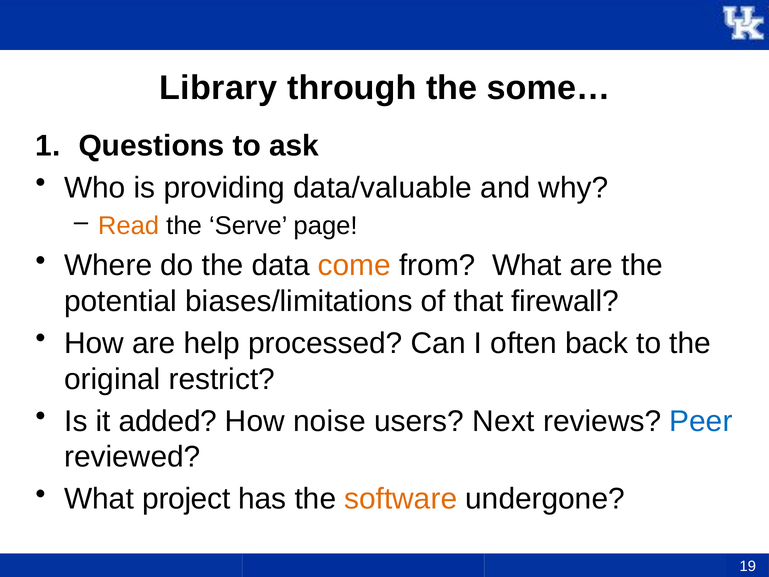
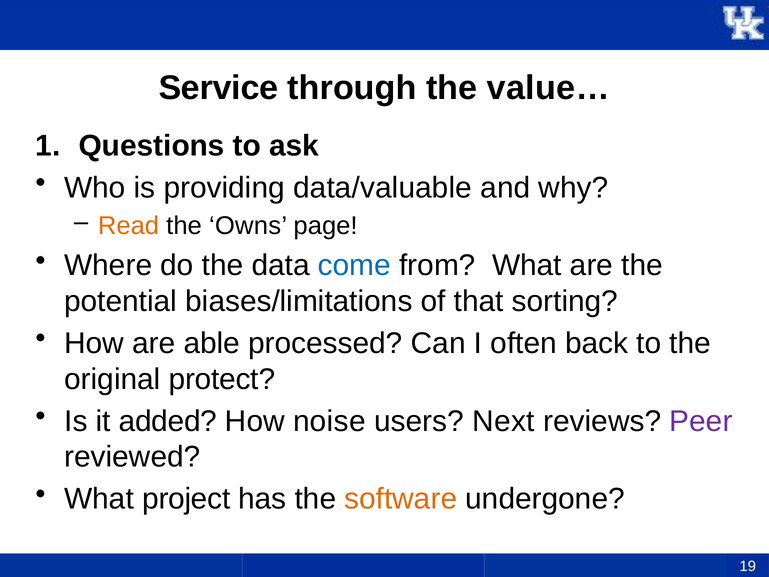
Library: Library -> Service
some…: some… -> value…
Serve: Serve -> Owns
come colour: orange -> blue
firewall: firewall -> sorting
help: help -> able
restrict: restrict -> protect
Peer colour: blue -> purple
